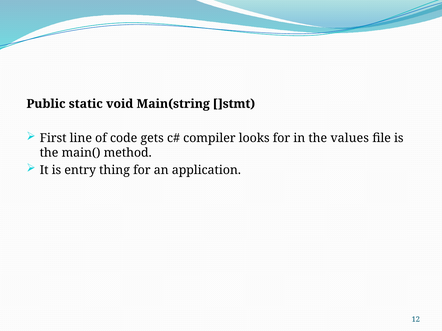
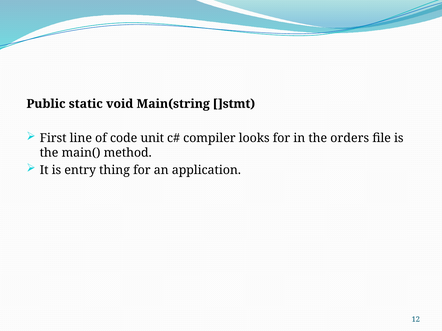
gets: gets -> unit
values: values -> orders
